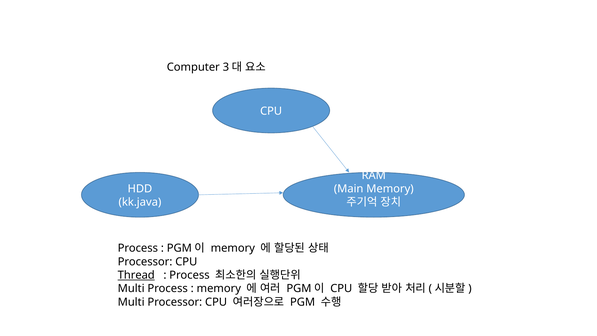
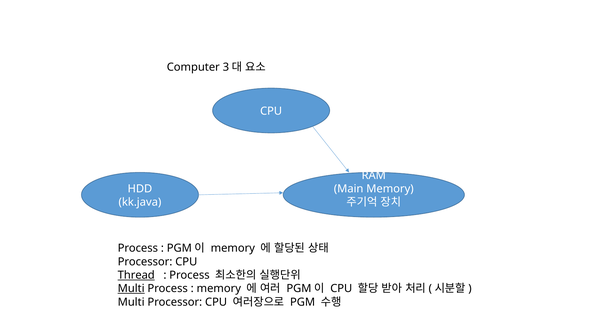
Multi at (131, 288) underline: none -> present
